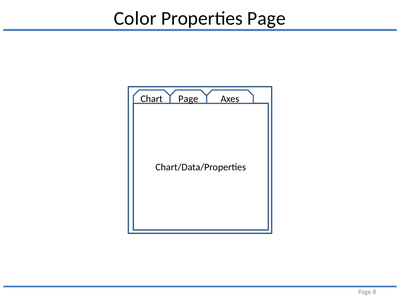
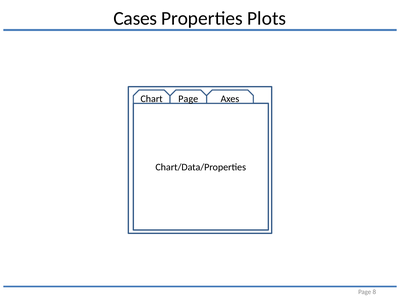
Color: Color -> Cases
Properties Page: Page -> Plots
